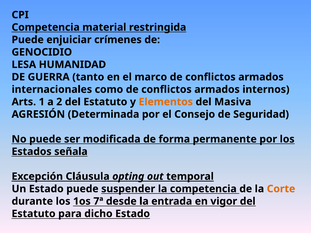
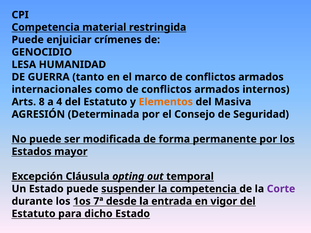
1: 1 -> 8
2: 2 -> 4
señala: señala -> mayor
Corte colour: orange -> purple
